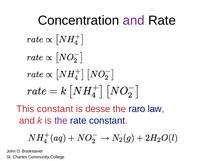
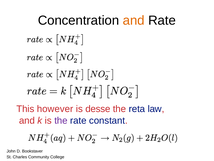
and at (134, 20) colour: purple -> orange
This constant: constant -> however
raro: raro -> reta
